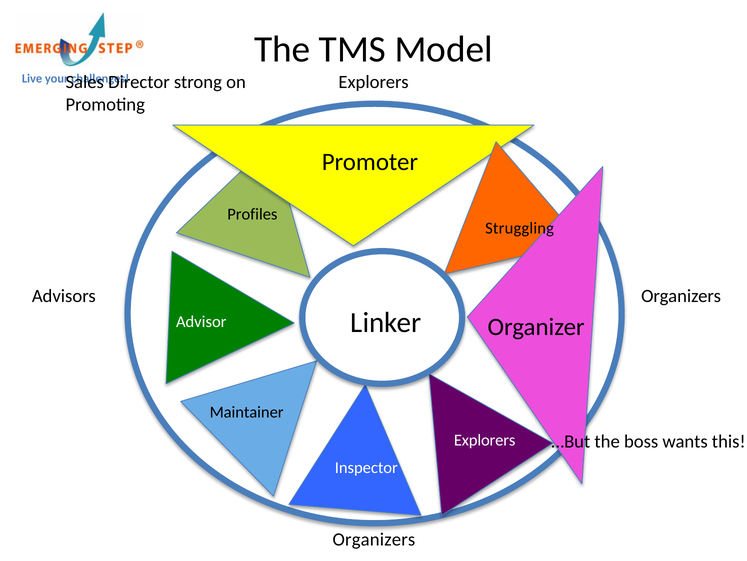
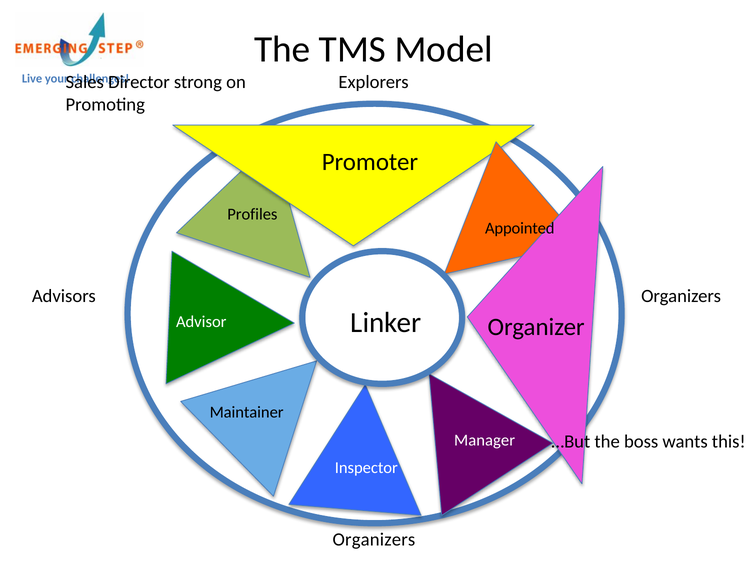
Struggling: Struggling -> Appointed
Explorers at (485, 439): Explorers -> Manager
